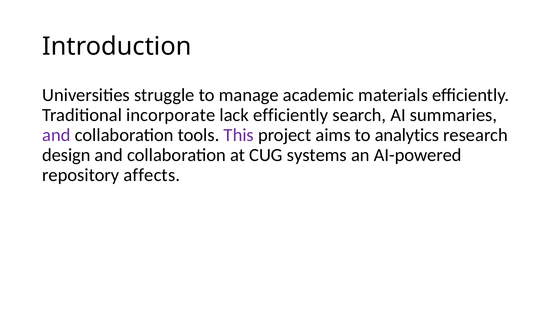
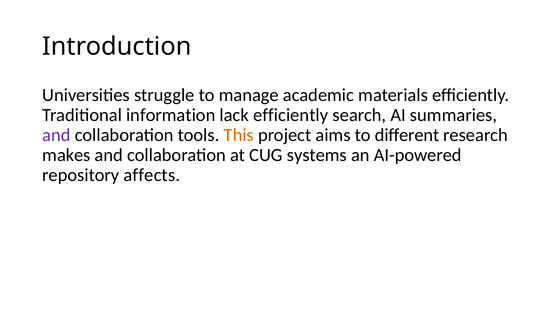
incorporate: incorporate -> information
This colour: purple -> orange
analytics: analytics -> different
design: design -> makes
